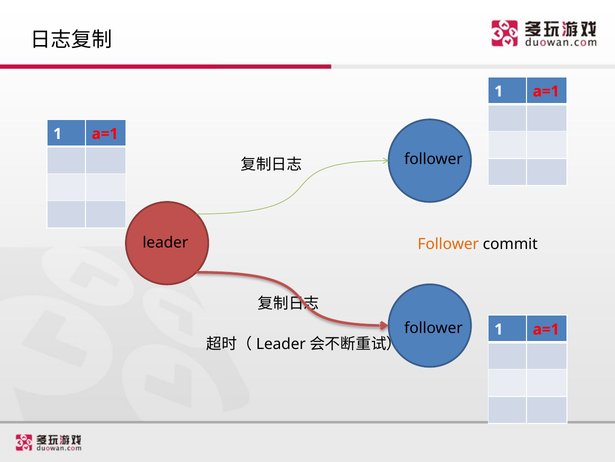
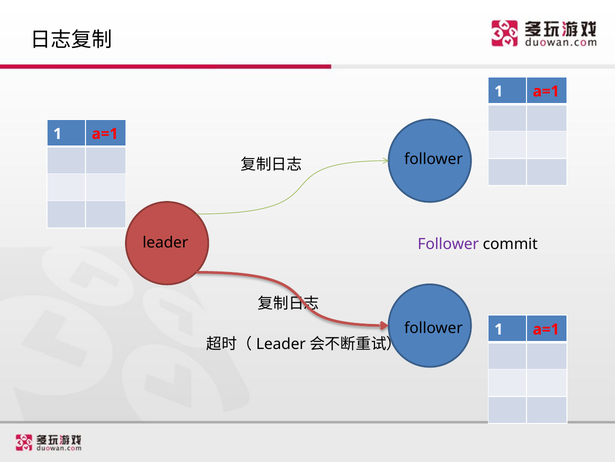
Follower at (448, 244) colour: orange -> purple
